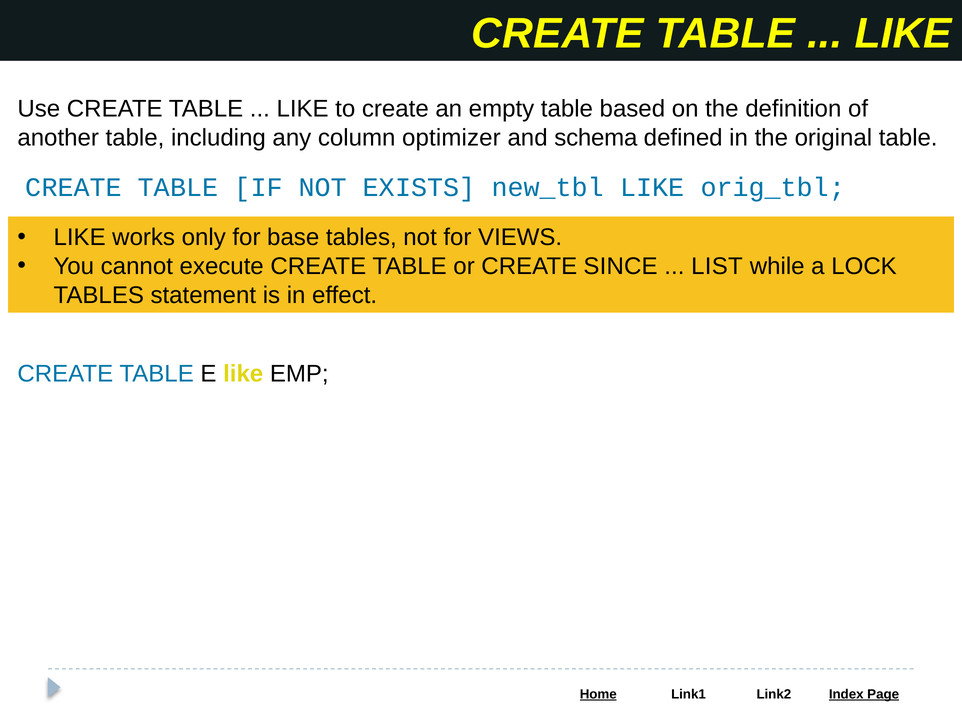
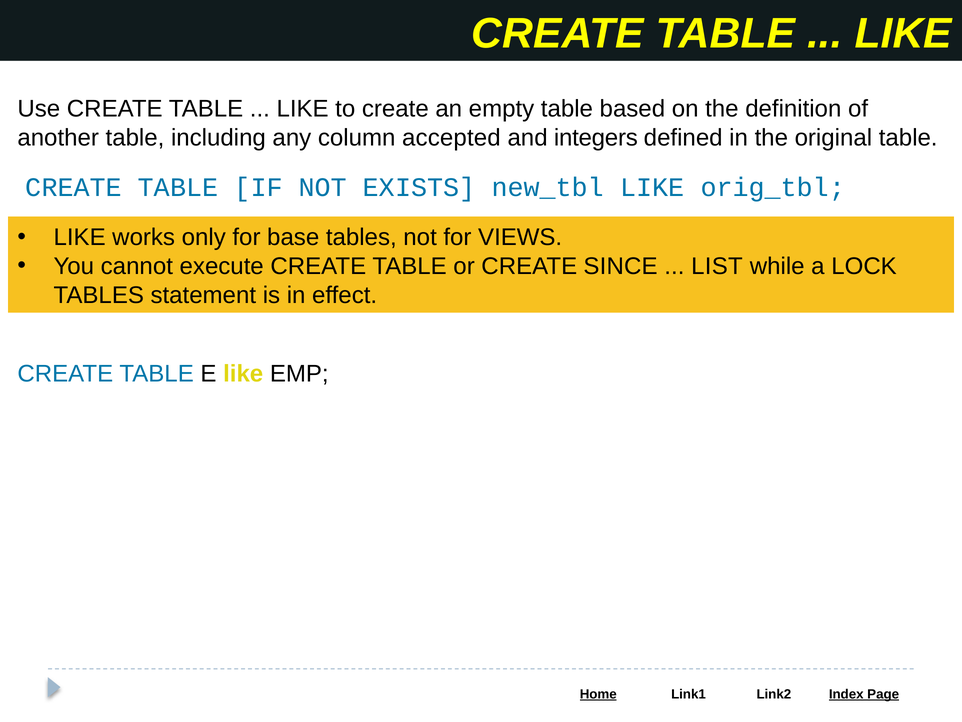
optimizer: optimizer -> accepted
schema: schema -> integers
